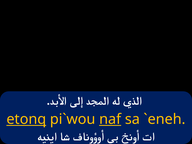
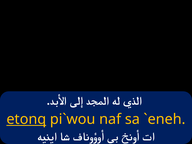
naf underline: present -> none
